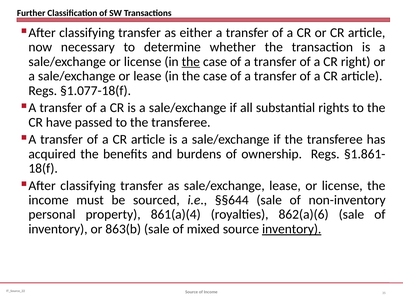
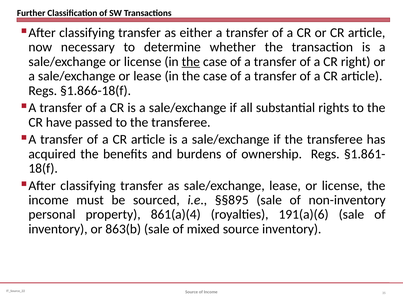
§1.077-18(f: §1.077-18(f -> §1.866-18(f
§§644: §§644 -> §§895
862(a)(6: 862(a)(6 -> 191(a)(6
inventory at (292, 229) underline: present -> none
